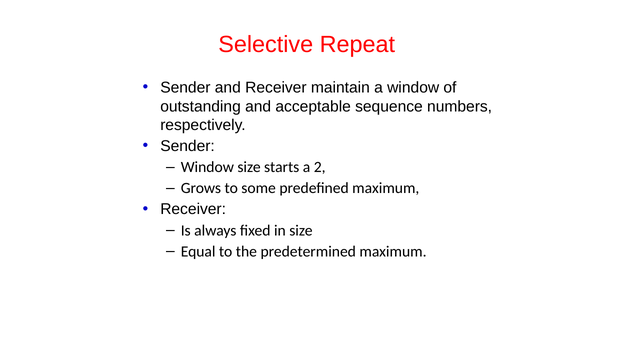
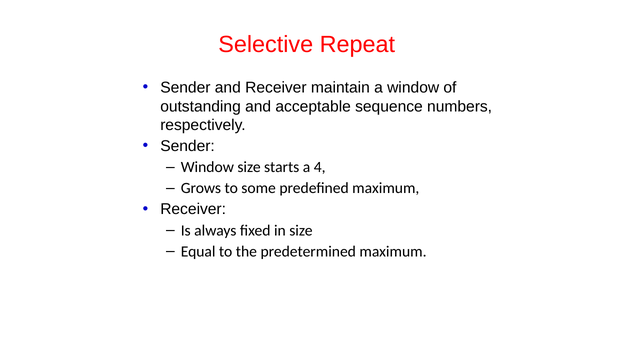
2: 2 -> 4
